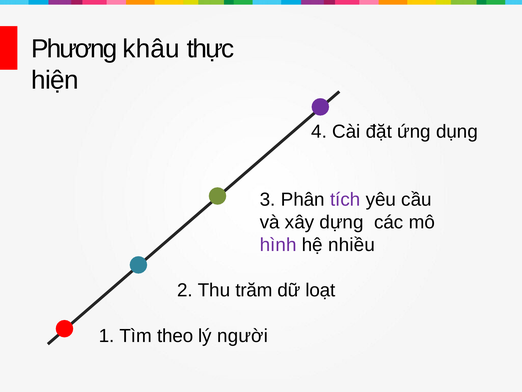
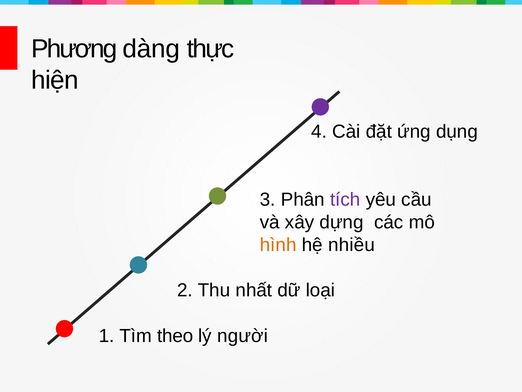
khâu: khâu -> dàng
hình colour: purple -> orange
trăm: trăm -> nhất
loạt: loạt -> loại
